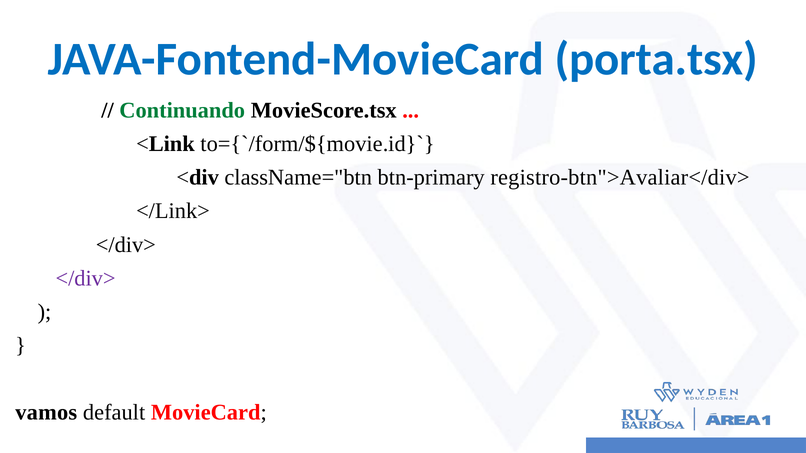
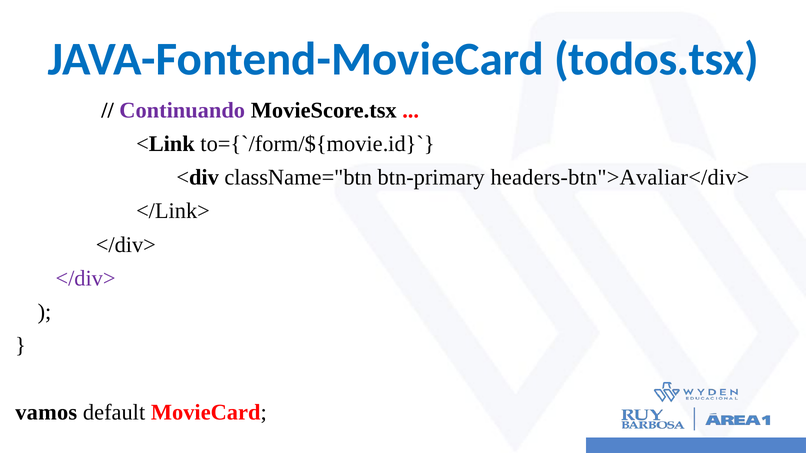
porta.tsx: porta.tsx -> todos.tsx
Continuando colour: green -> purple
registro-btn">Avaliar</div>: registro-btn">Avaliar</div> -> headers-btn">Avaliar</div>
